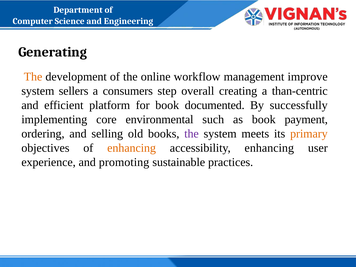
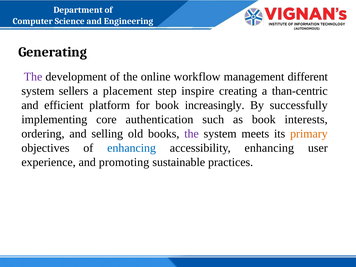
The at (33, 77) colour: orange -> purple
improve: improve -> different
consumers: consumers -> placement
overall: overall -> inspire
documented: documented -> increasingly
environmental: environmental -> authentication
payment: payment -> interests
enhancing at (132, 148) colour: orange -> blue
